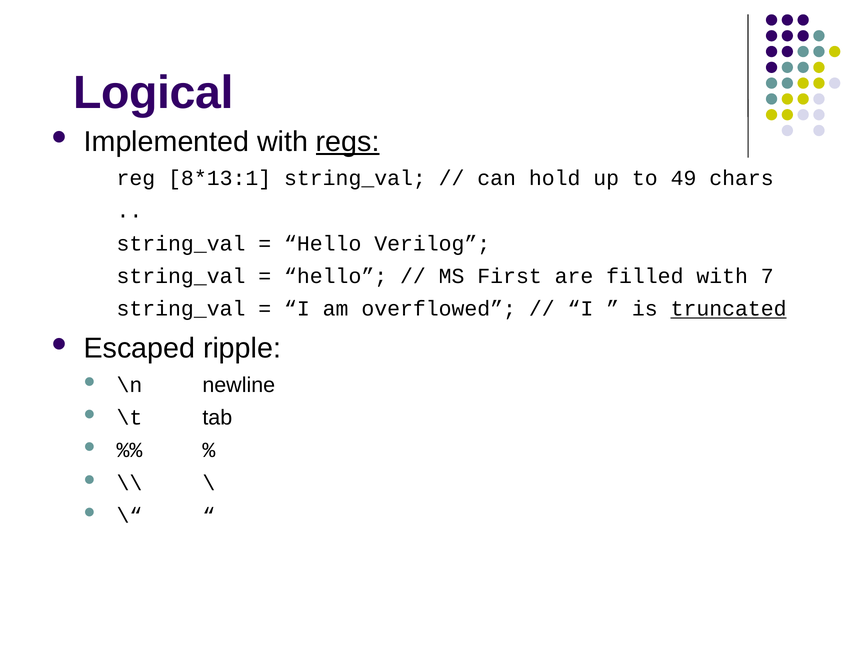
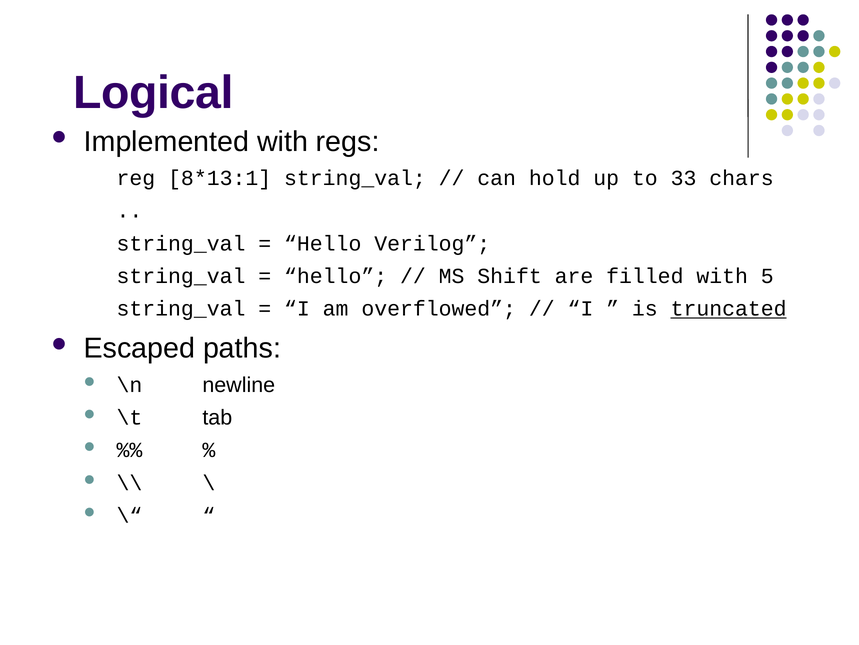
regs underline: present -> none
49: 49 -> 33
First: First -> Shift
7: 7 -> 5
ripple: ripple -> paths
